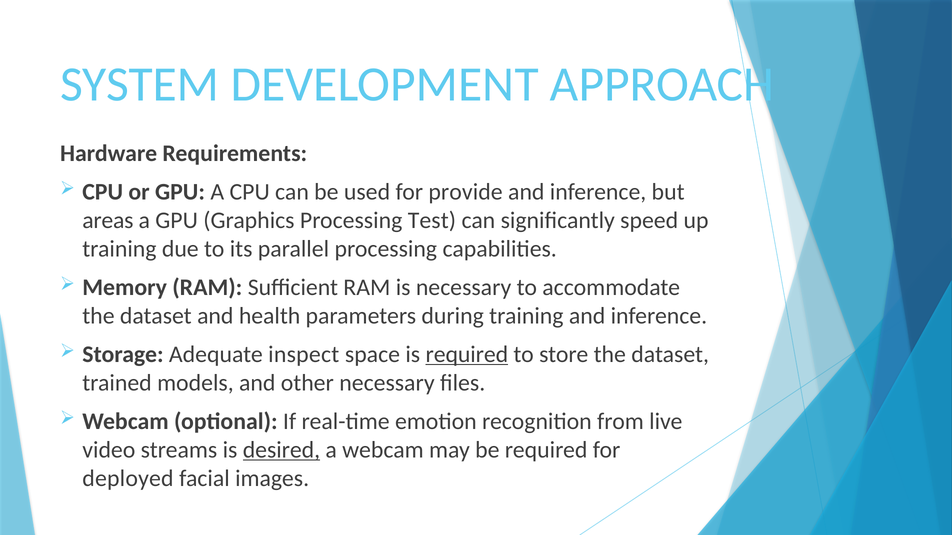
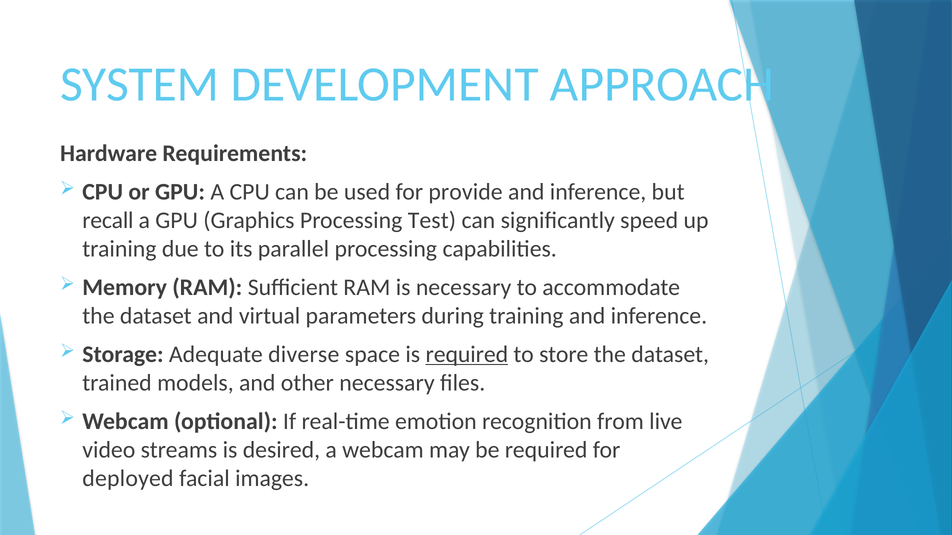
areas: areas -> recall
health: health -> virtual
inspect: inspect -> diverse
desired underline: present -> none
